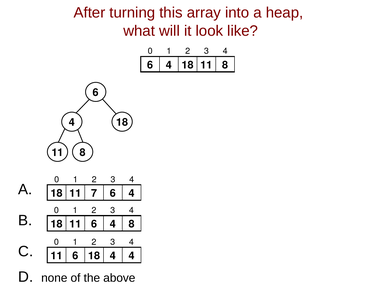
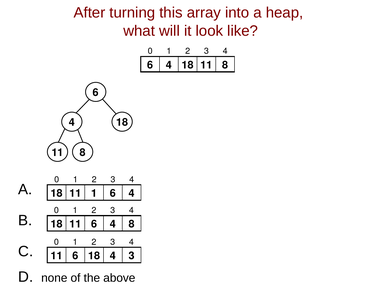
11 7: 7 -> 1
4 4: 4 -> 3
